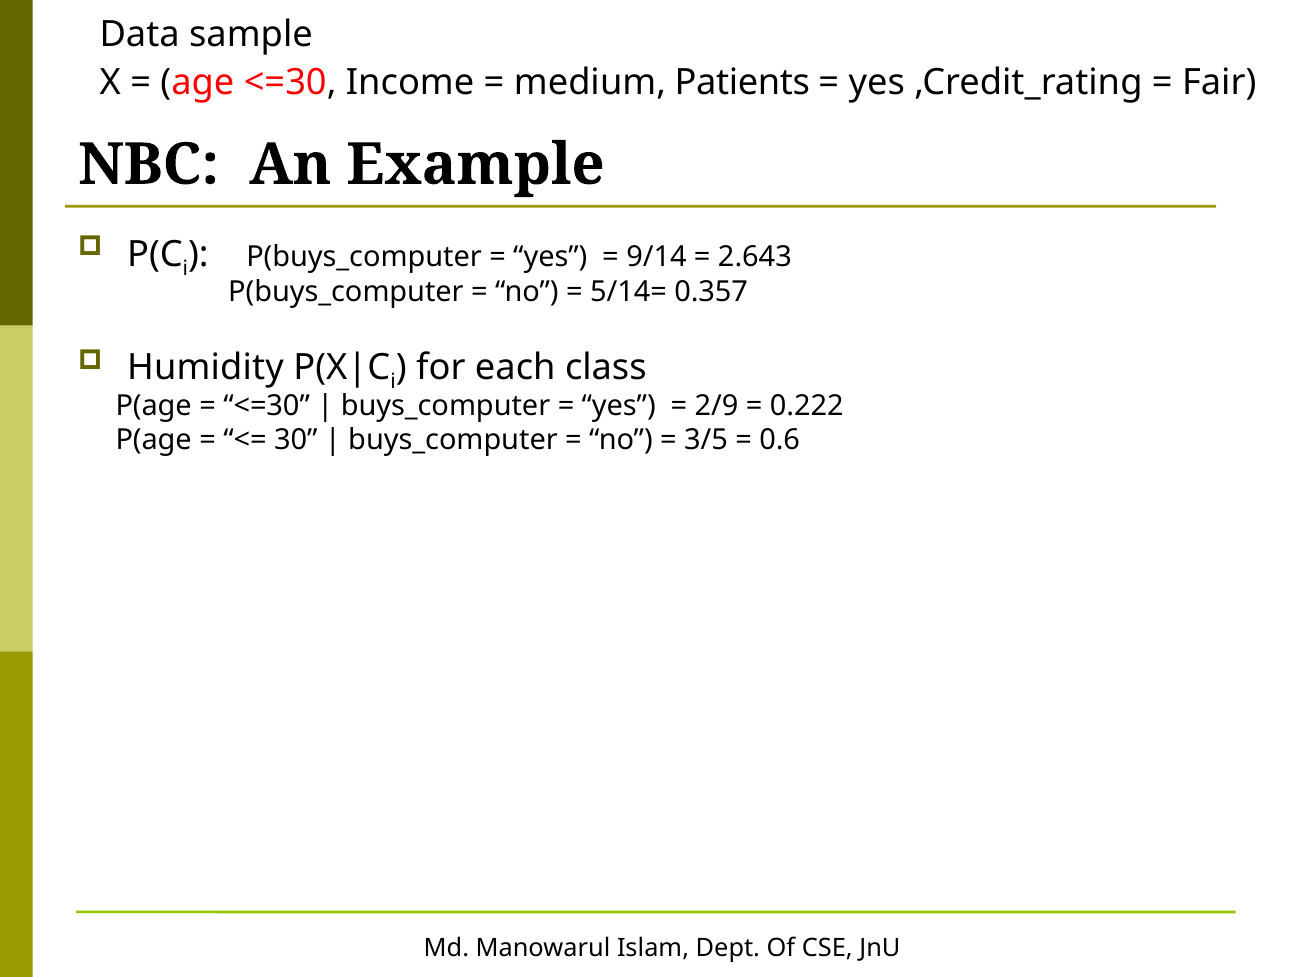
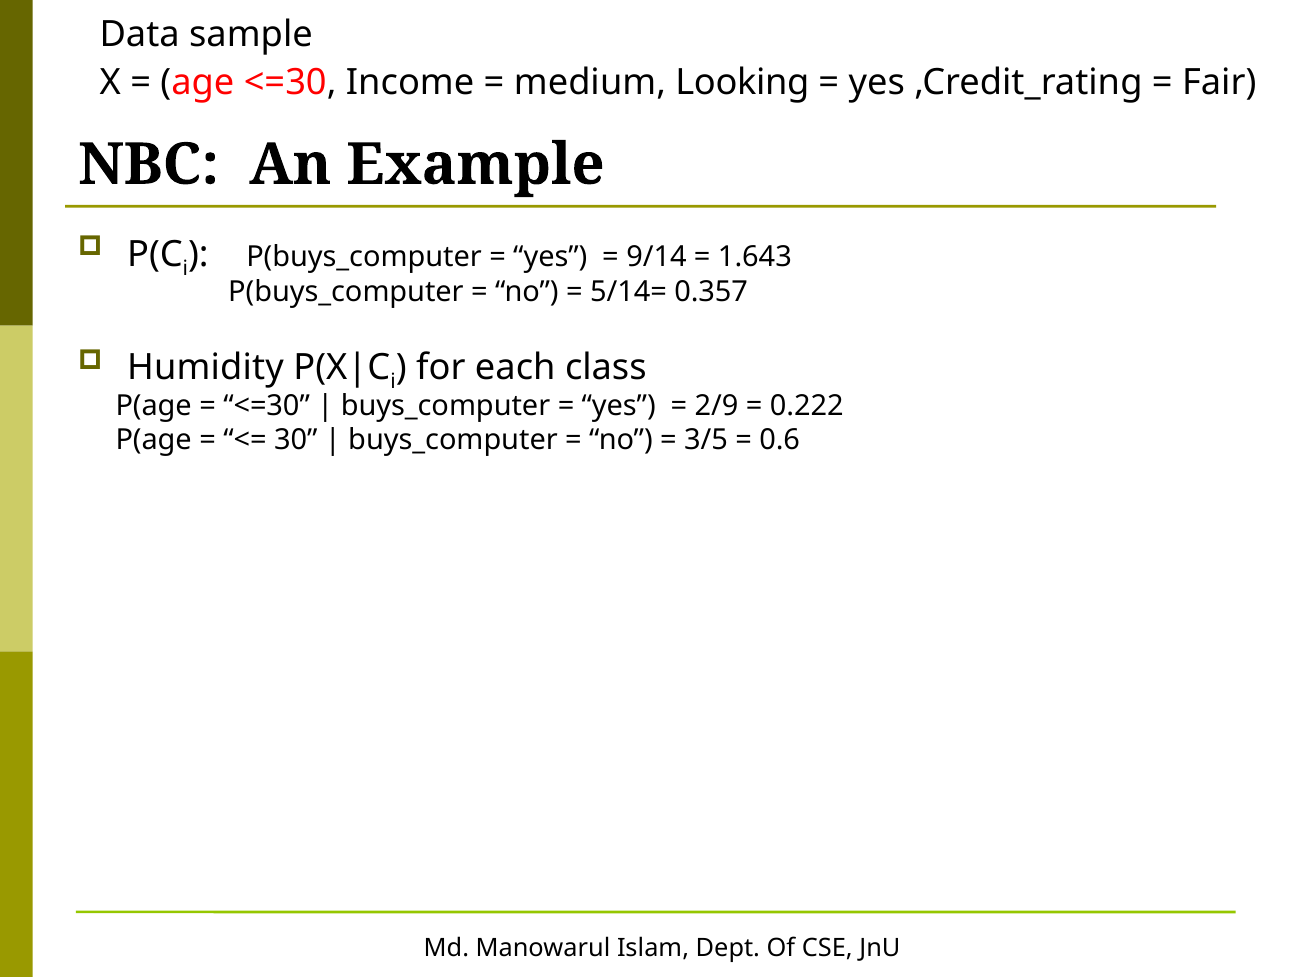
Patients: Patients -> Looking
2.643: 2.643 -> 1.643
